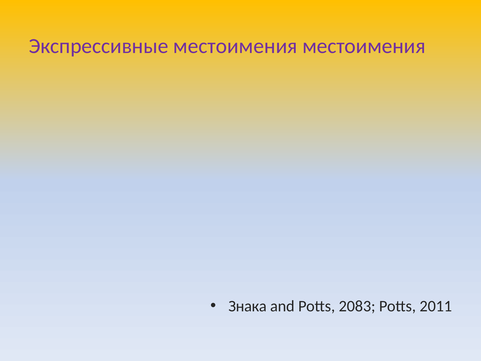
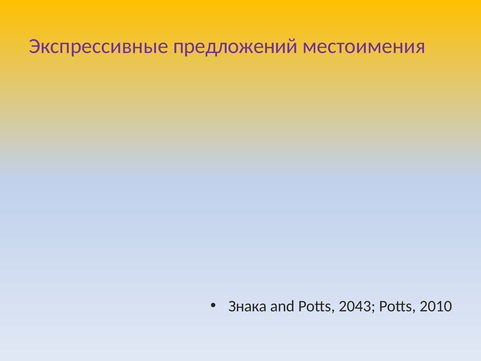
Экспрессивные местоимения: местоимения -> предложений
2083: 2083 -> 2043
2011: 2011 -> 2010
